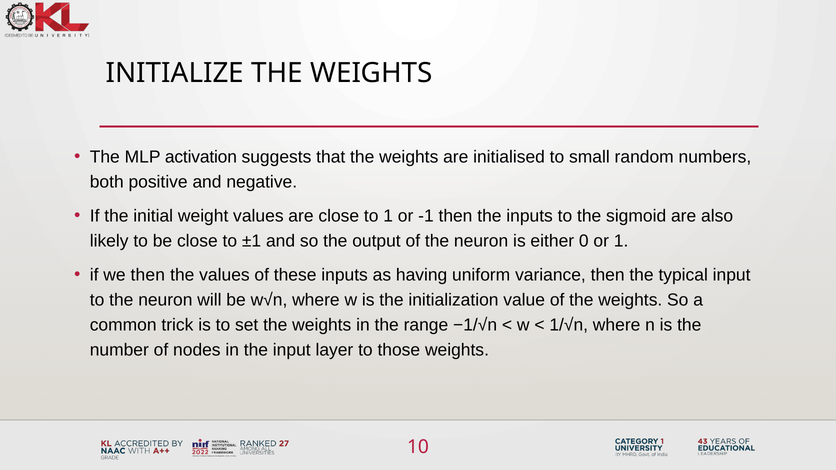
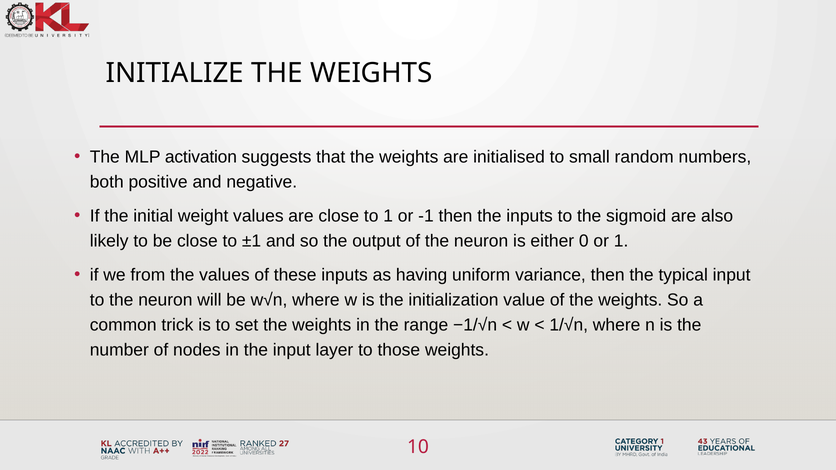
we then: then -> from
